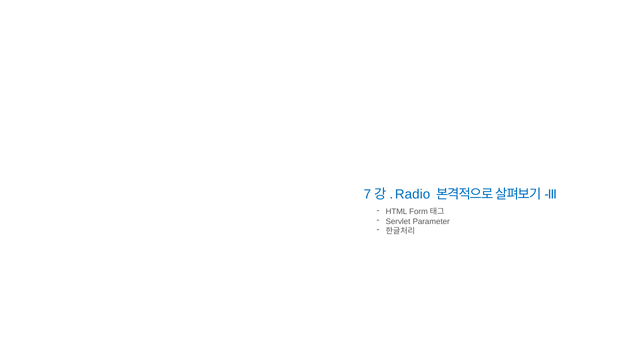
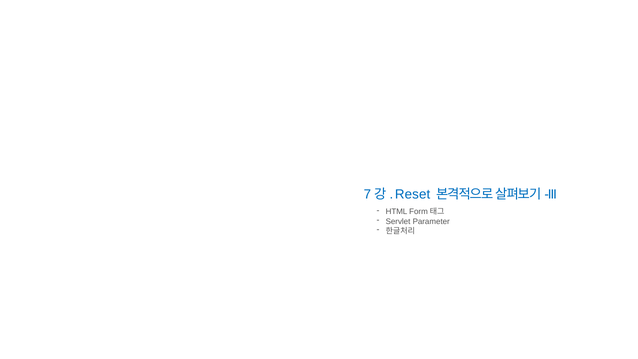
Radio: Radio -> Reset
